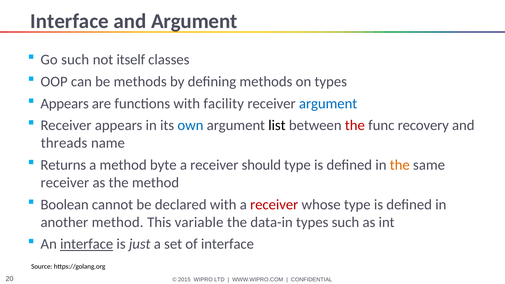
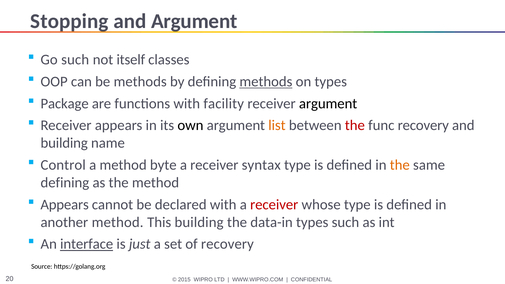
Interface at (69, 21): Interface -> Stopping
methods at (266, 82) underline: none -> present
Appears at (65, 104): Appears -> Package
argument at (328, 104) colour: blue -> black
own colour: blue -> black
list colour: black -> orange
threads at (64, 143): threads -> building
Returns: Returns -> Control
should: should -> syntax
receiver at (65, 183): receiver -> defining
Boolean at (65, 205): Boolean -> Appears
This variable: variable -> building
of interface: interface -> recovery
